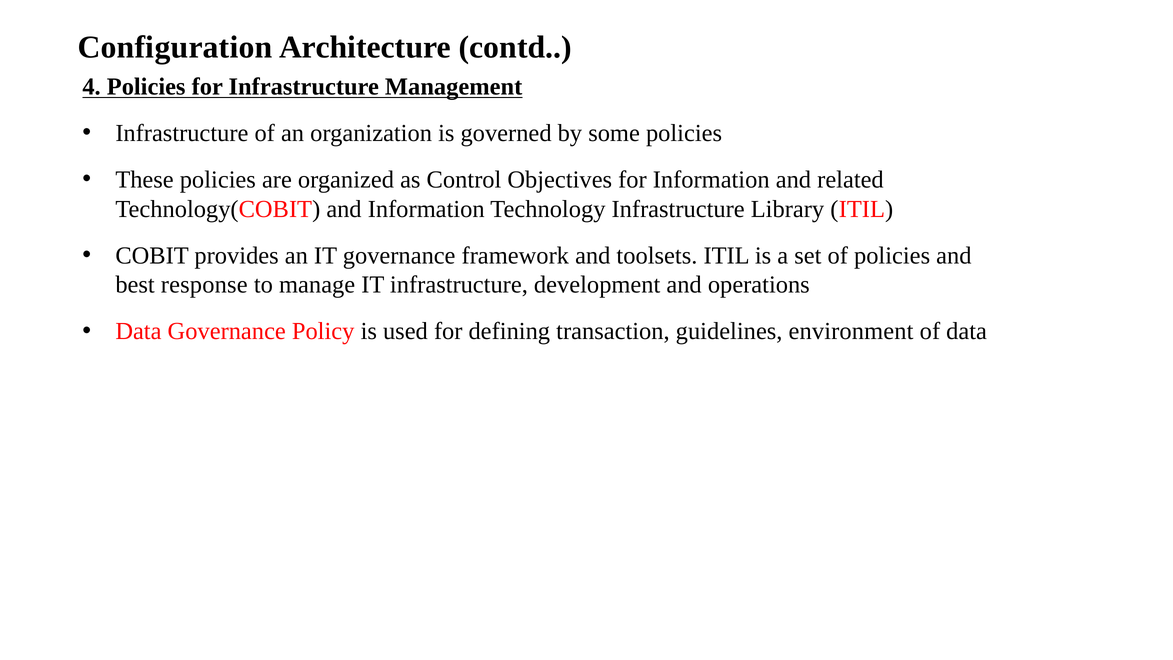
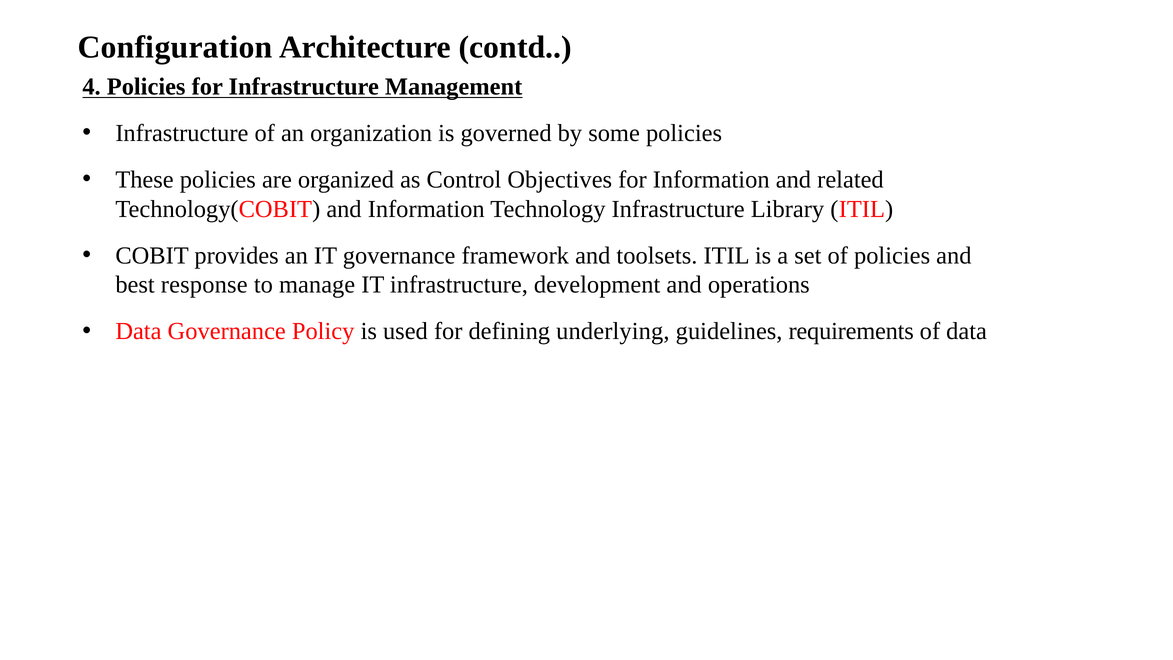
transaction: transaction -> underlying
environment: environment -> requirements
